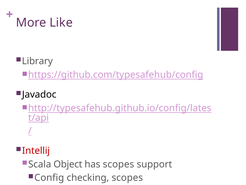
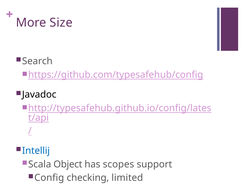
Like: Like -> Size
Library: Library -> Search
Intellij colour: red -> blue
checking scopes: scopes -> limited
